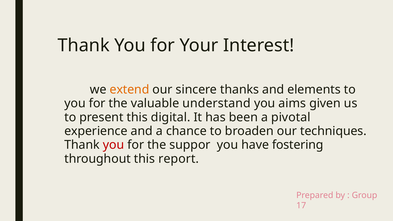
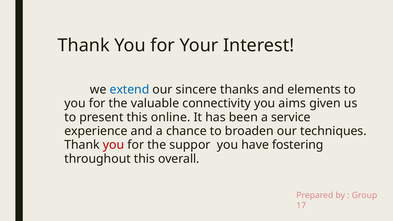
extend colour: orange -> blue
understand: understand -> connectivity
digital: digital -> online
pivotal: pivotal -> service
report: report -> overall
